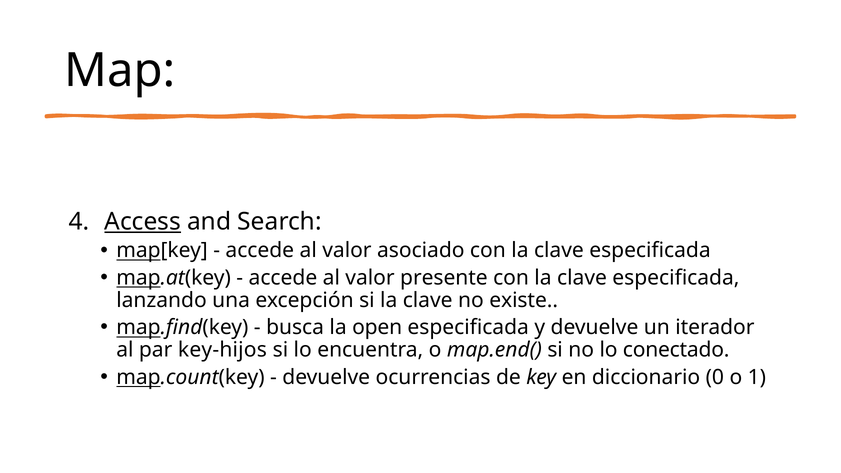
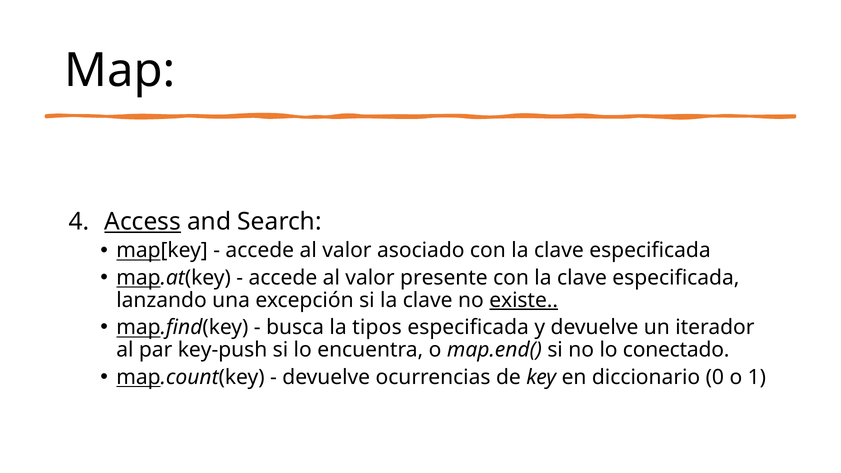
existe underline: none -> present
open: open -> tipos
key-hijos: key-hijos -> key-push
